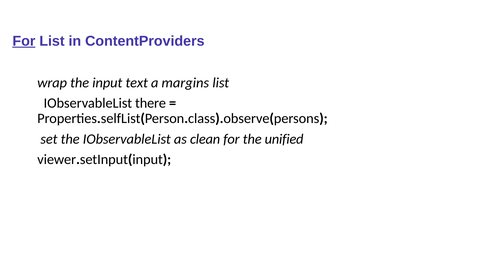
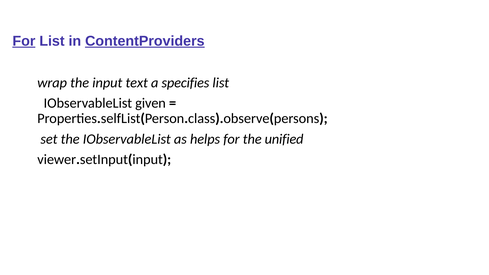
ContentProviders underline: none -> present
margins: margins -> specifies
there: there -> given
clean: clean -> helps
